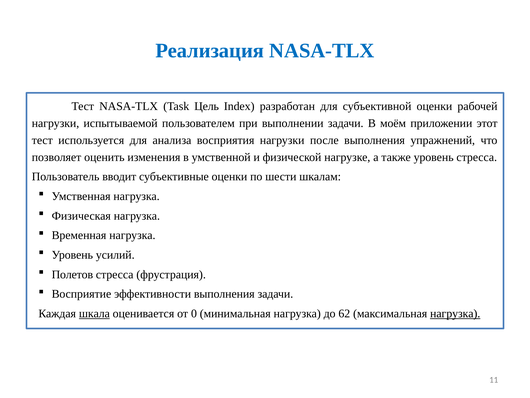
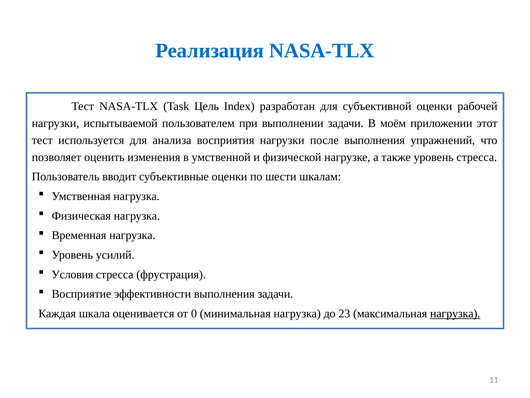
Полетов: Полетов -> Условия
шкала underline: present -> none
62: 62 -> 23
